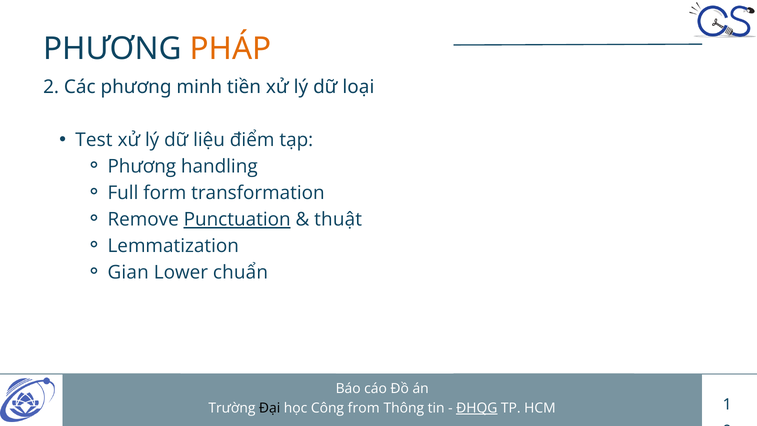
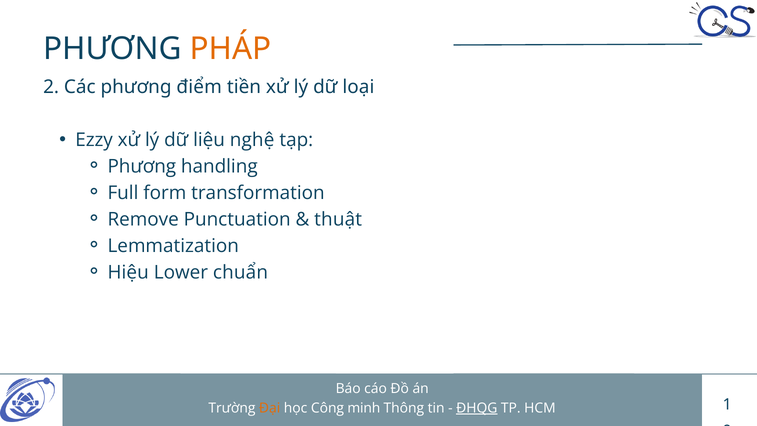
minh: minh -> điểm
Test: Test -> Ezzy
điểm: điểm -> nghệ
Punctuation underline: present -> none
Gian: Gian -> Hiệu
Đại colour: black -> orange
from: from -> minh
